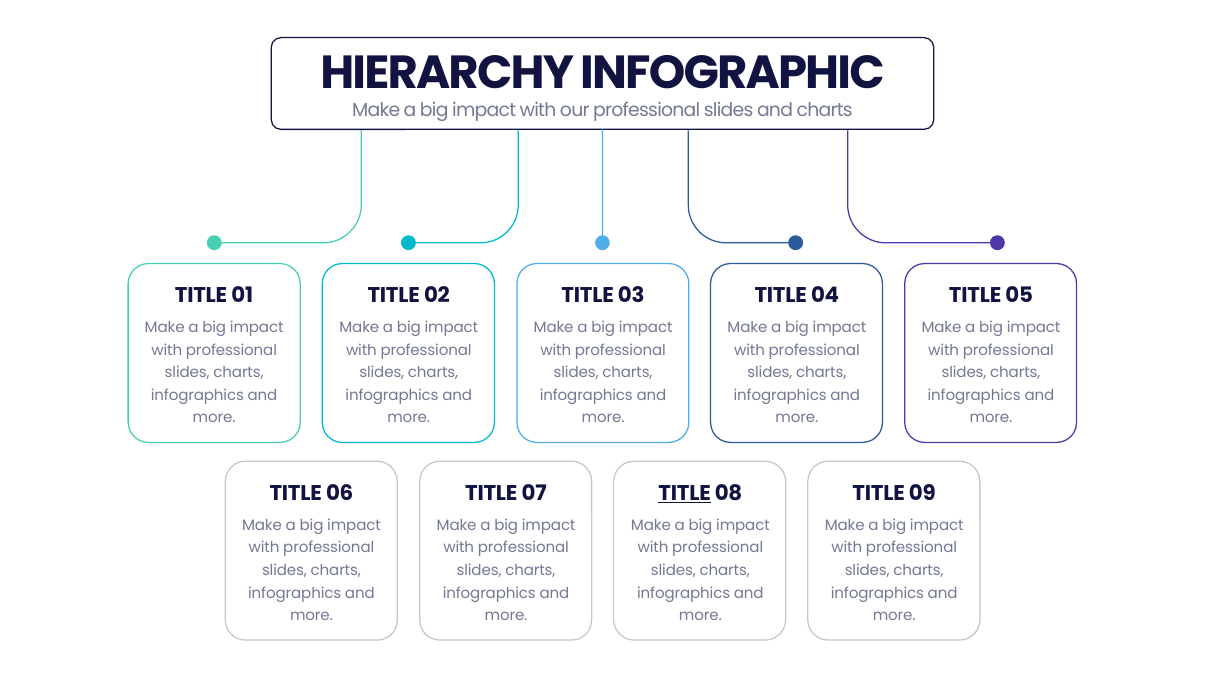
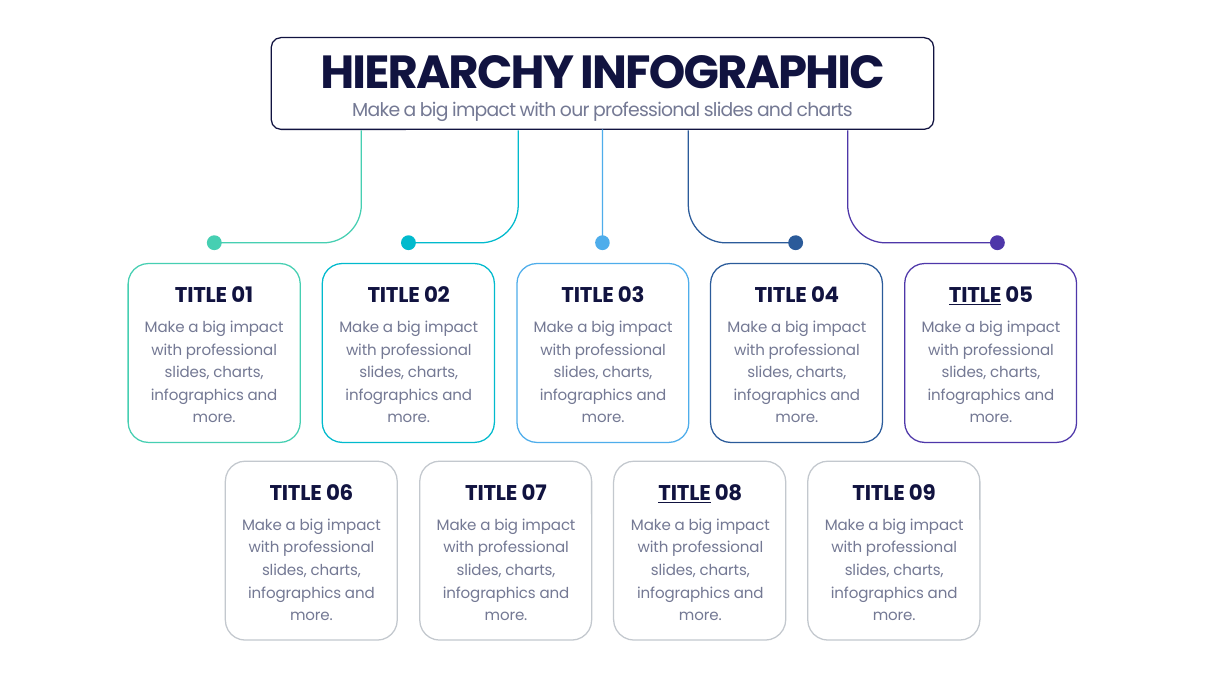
TITLE at (975, 295) underline: none -> present
